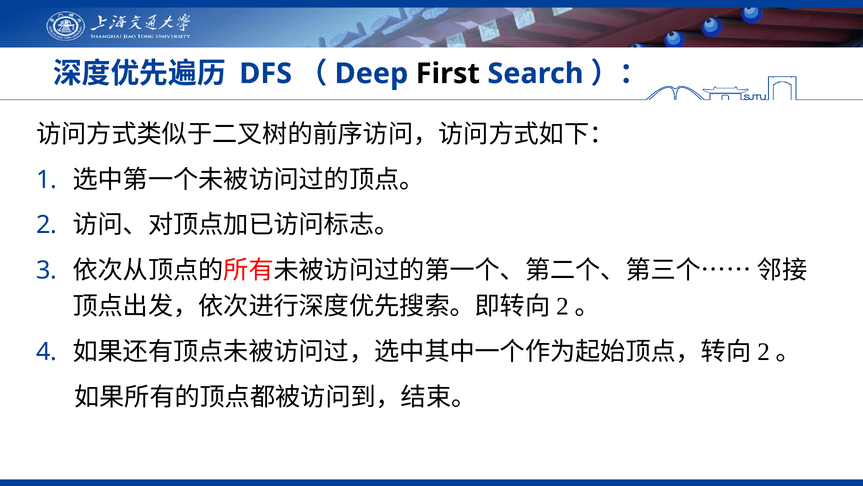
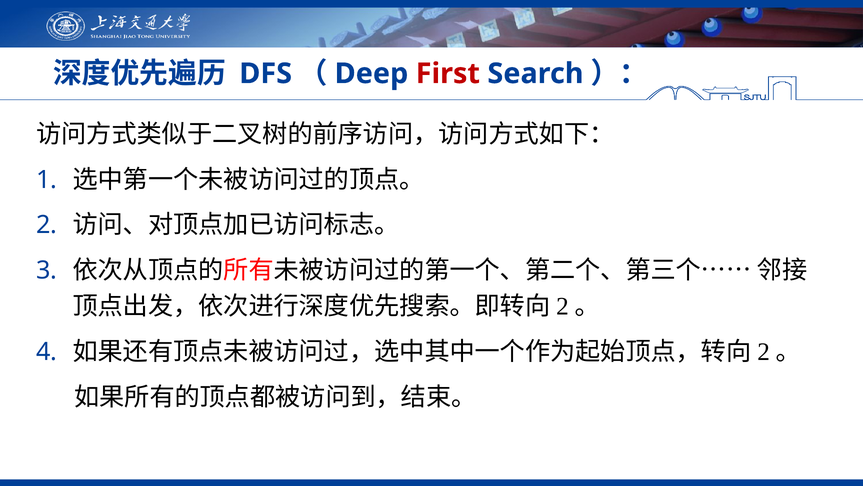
First colour: black -> red
